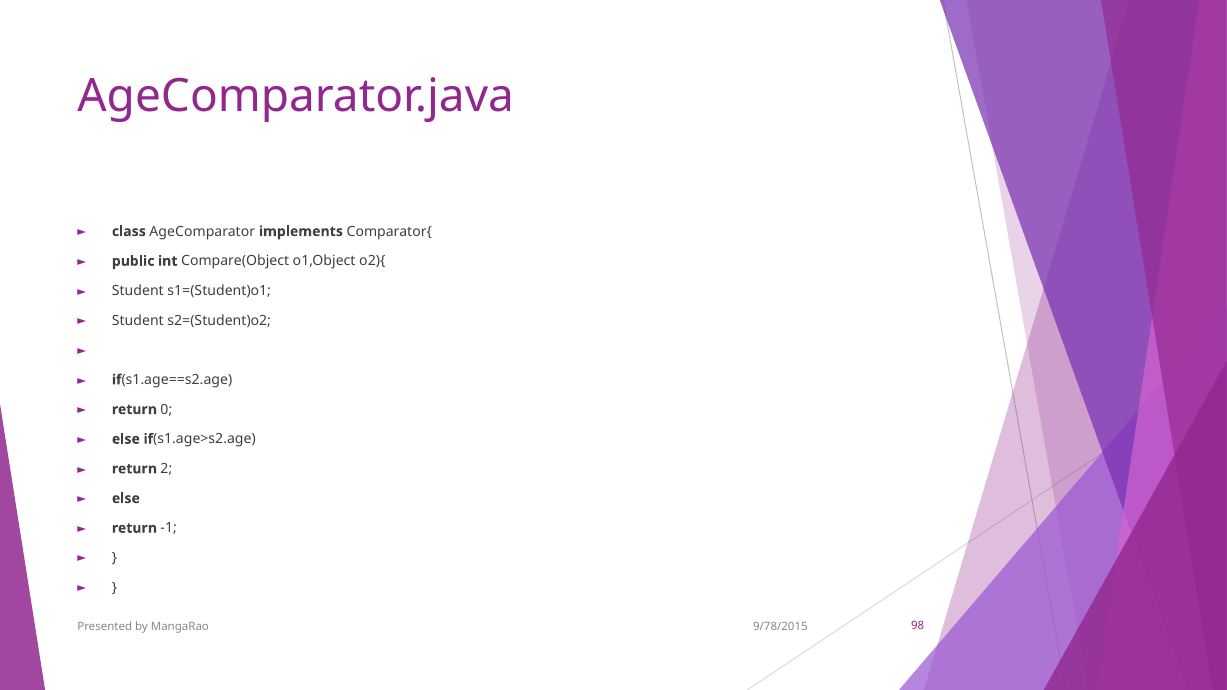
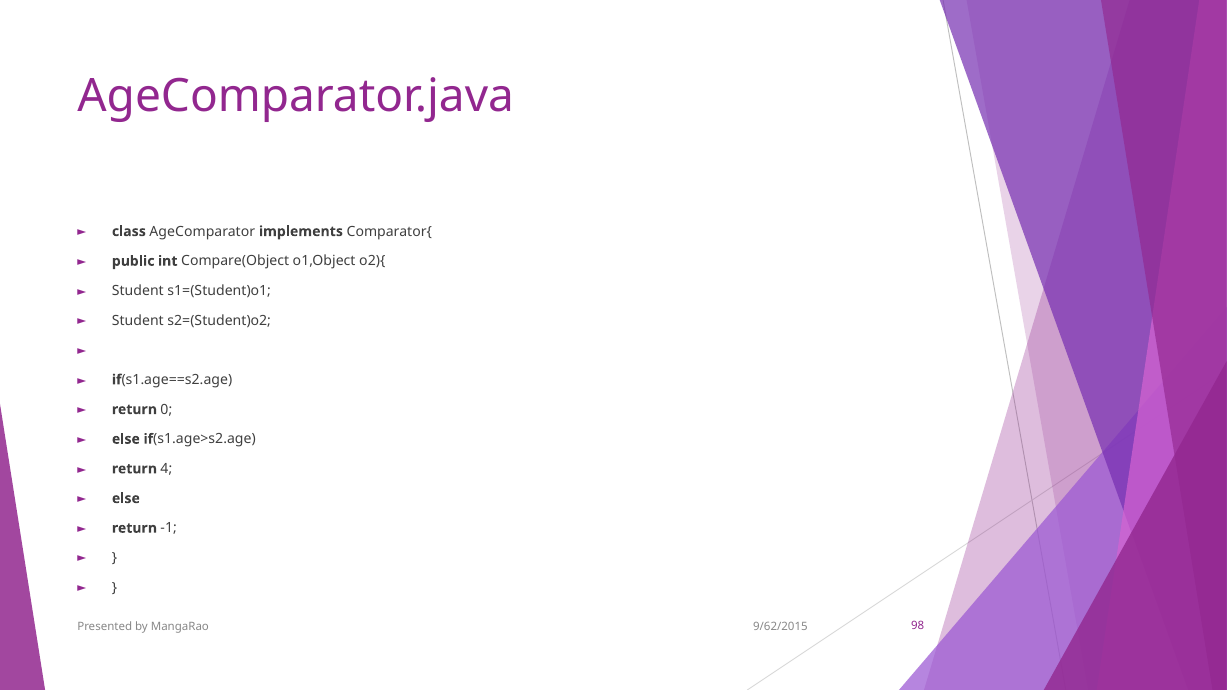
2: 2 -> 4
9/78/2015: 9/78/2015 -> 9/62/2015
